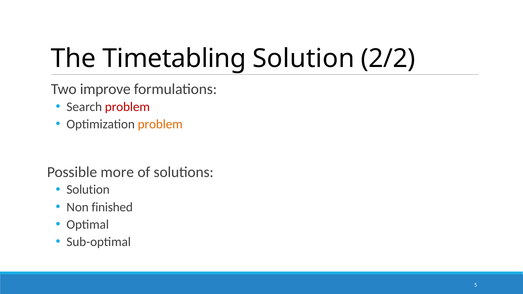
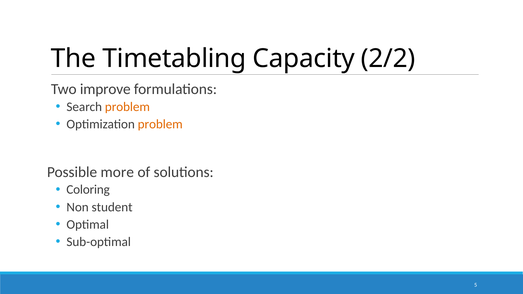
Timetabling Solution: Solution -> Capacity
problem at (127, 107) colour: red -> orange
Solution at (88, 190): Solution -> Coloring
finished: finished -> student
